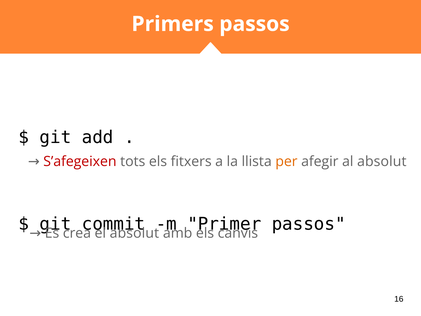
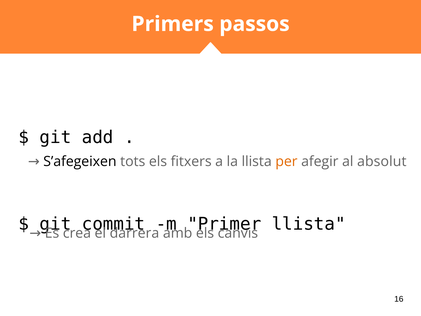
S’afegeixen colour: red -> black
passos at (309, 224): passos -> llista
absolut at (134, 233): absolut -> darrera
